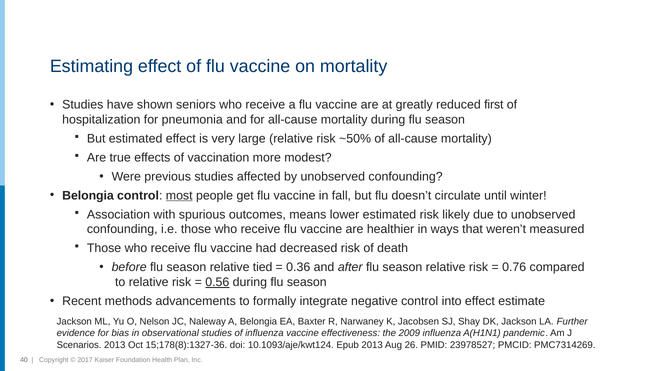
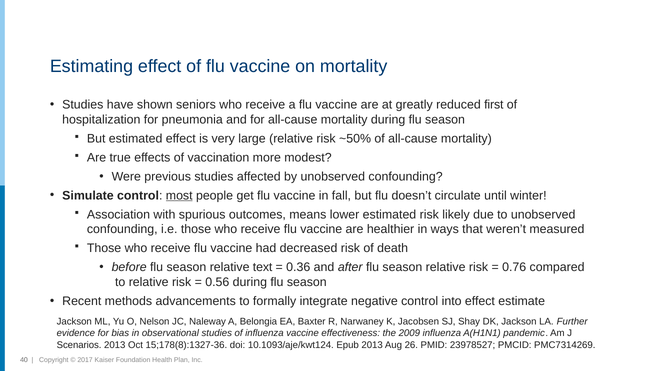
Belongia at (88, 195): Belongia -> Simulate
tied: tied -> text
0.56 underline: present -> none
